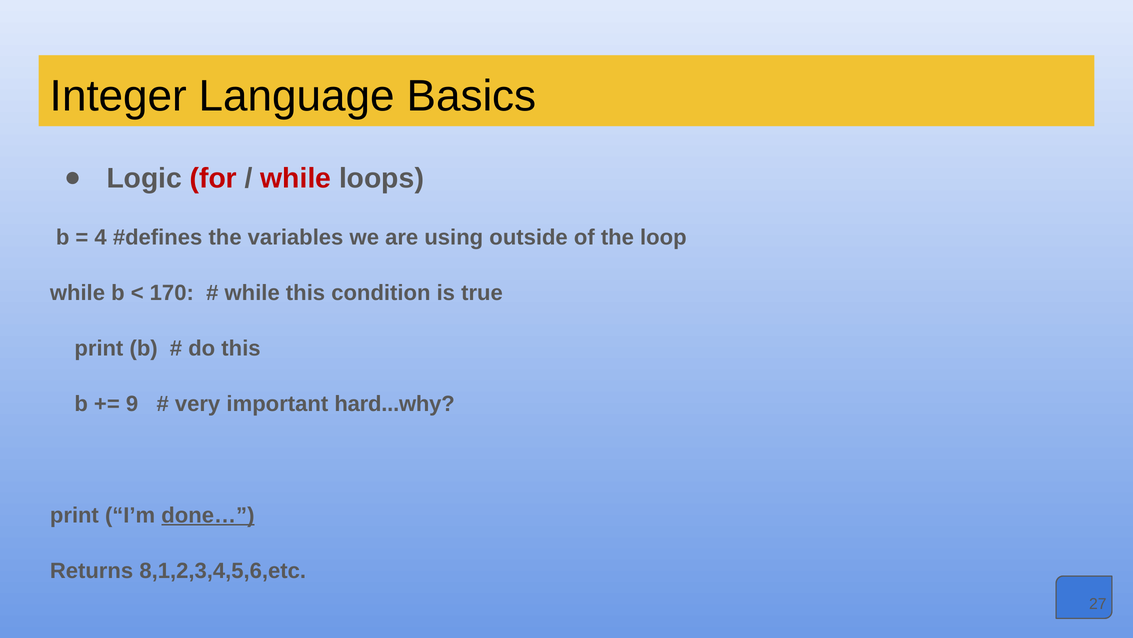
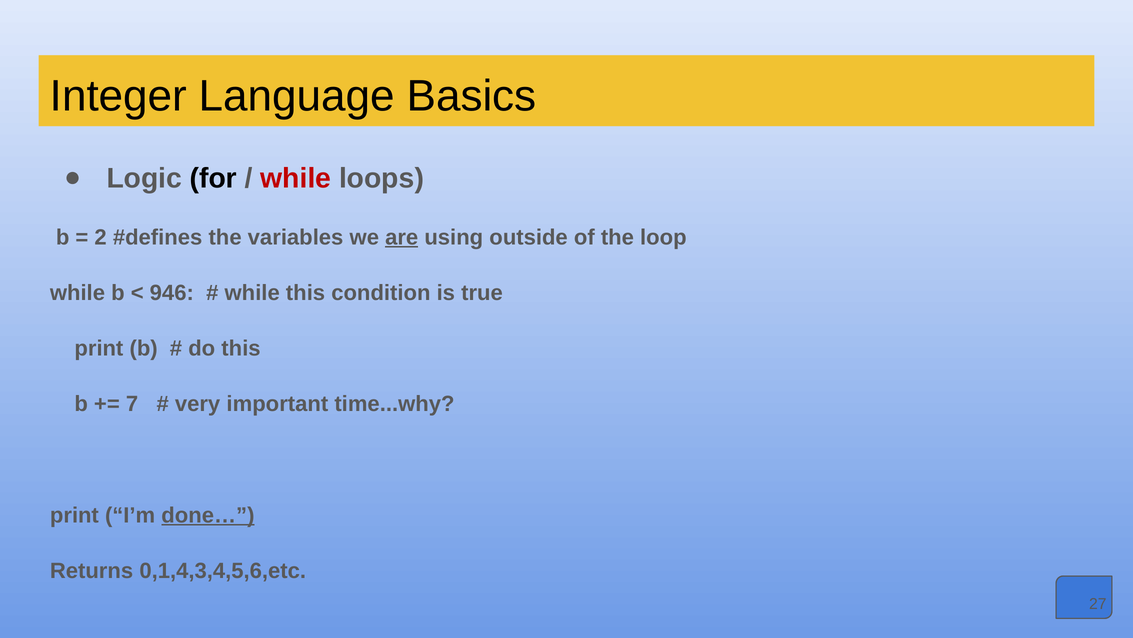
for colour: red -> black
4: 4 -> 2
are underline: none -> present
170: 170 -> 946
9: 9 -> 7
hard...why: hard...why -> time...why
8,1,2,3,4,5,6,etc: 8,1,2,3,4,5,6,etc -> 0,1,4,3,4,5,6,etc
